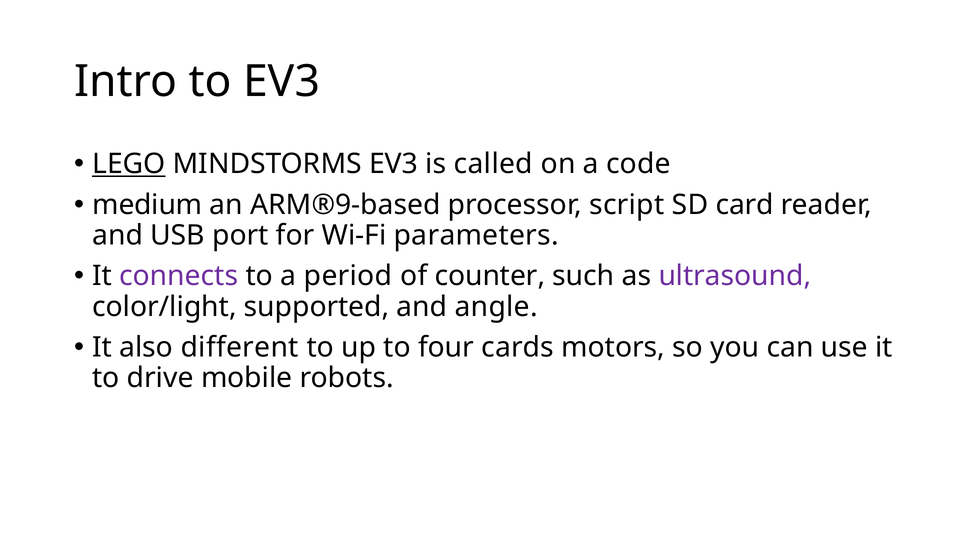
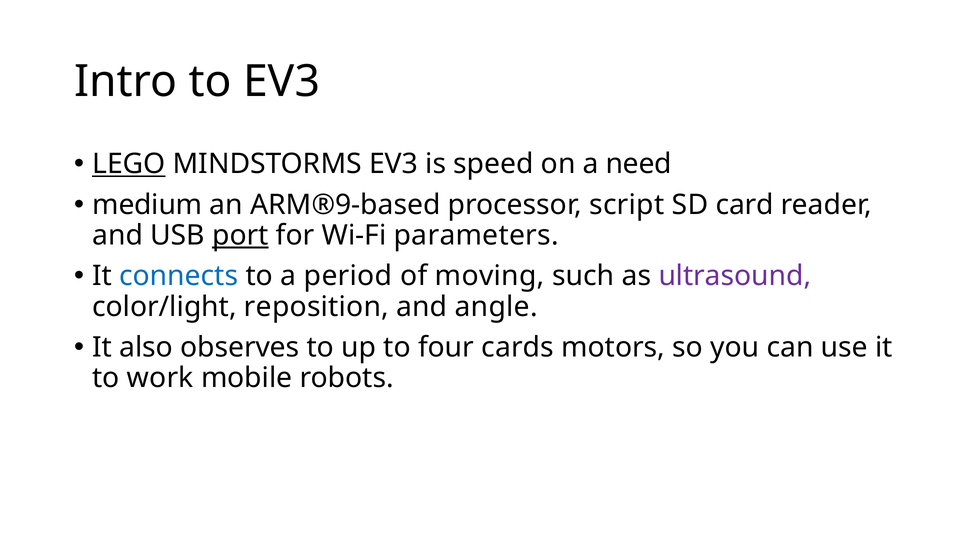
called: called -> speed
code: code -> need
port underline: none -> present
connects colour: purple -> blue
counter: counter -> moving
supported: supported -> reposition
different: different -> observes
drive: drive -> work
